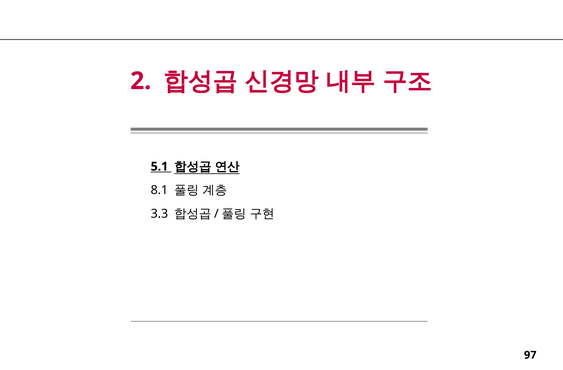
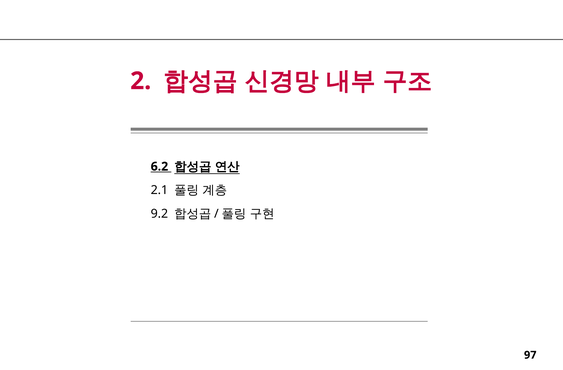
5.1: 5.1 -> 6.2
8.1: 8.1 -> 2.1
3.3: 3.3 -> 9.2
